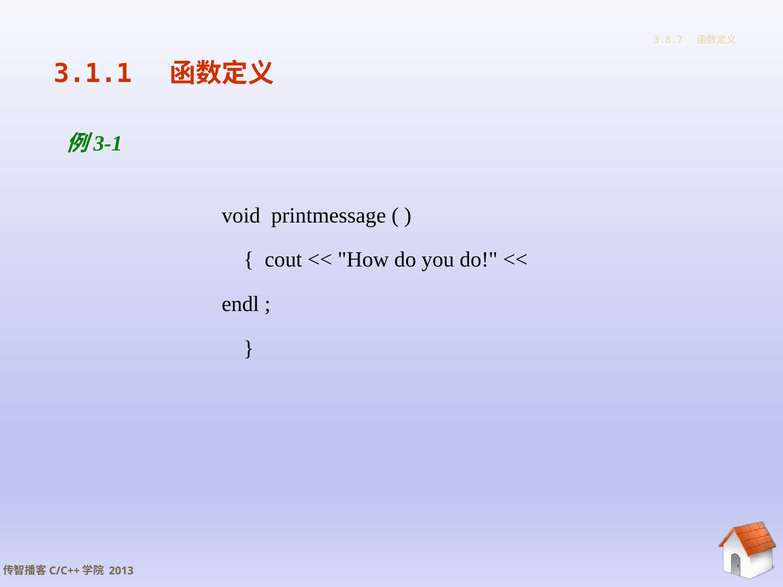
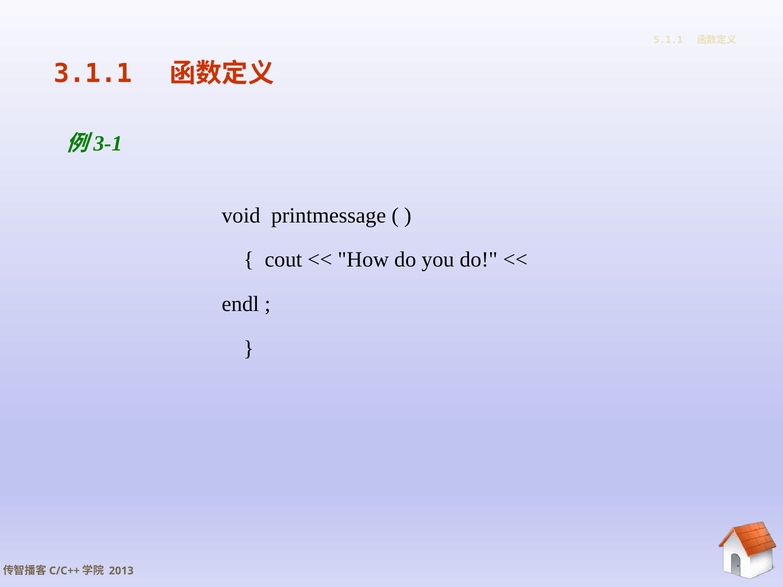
3.8.7: 3.8.7 -> 5.1.1
